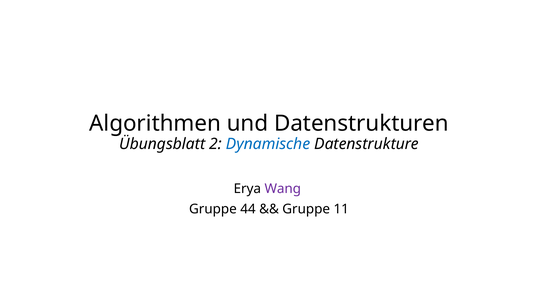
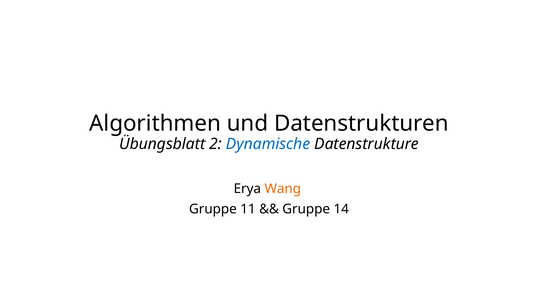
Wang colour: purple -> orange
44: 44 -> 11
11: 11 -> 14
